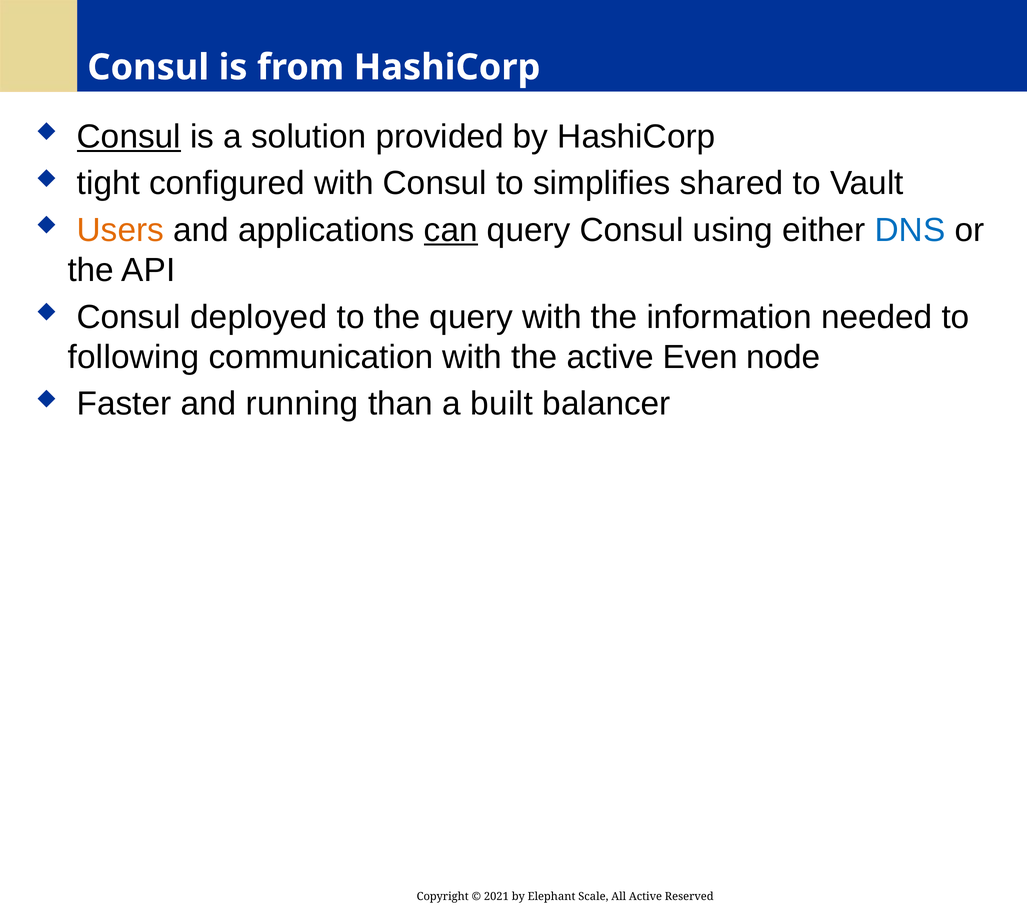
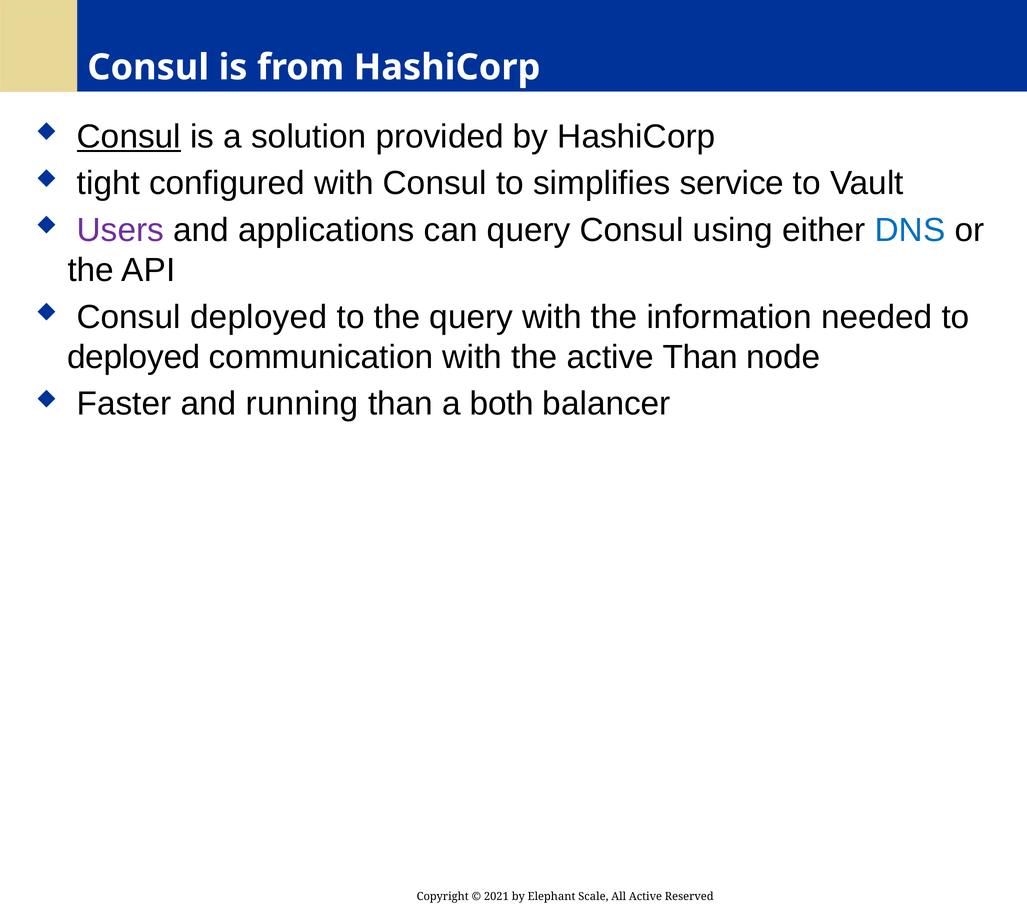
shared: shared -> service
Users colour: orange -> purple
can underline: present -> none
following at (133, 357): following -> deployed
active Even: Even -> Than
built: built -> both
